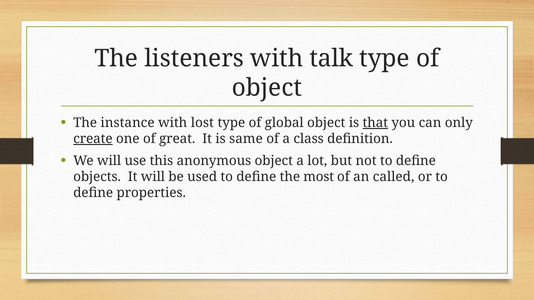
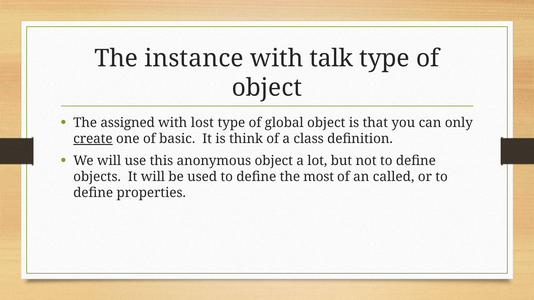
listeners: listeners -> instance
instance: instance -> assigned
that underline: present -> none
great: great -> basic
same: same -> think
